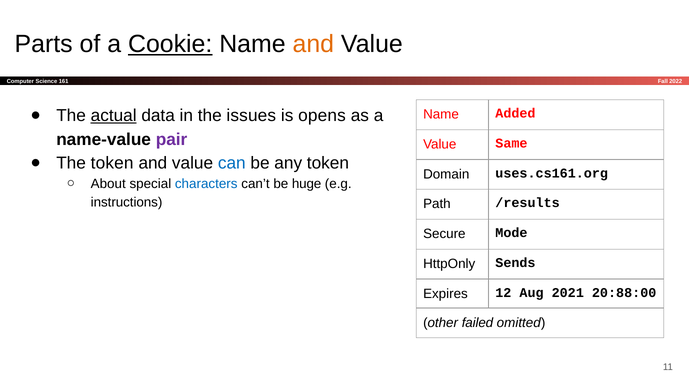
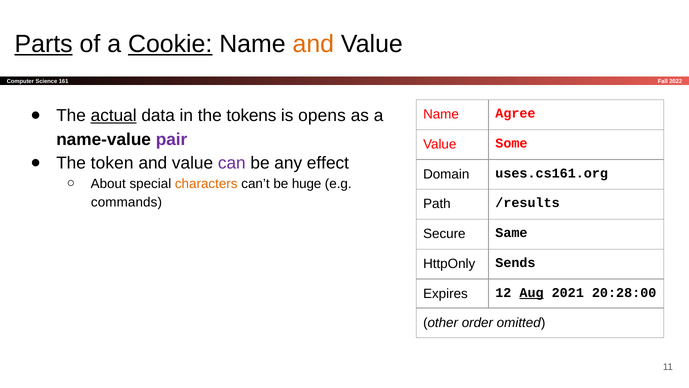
Parts underline: none -> present
issues: issues -> tokens
Added: Added -> Agree
Same: Same -> Some
can colour: blue -> purple
any token: token -> effect
characters colour: blue -> orange
instructions: instructions -> commands
Mode: Mode -> Same
Aug underline: none -> present
20:88:00: 20:88:00 -> 20:28:00
failed: failed -> order
